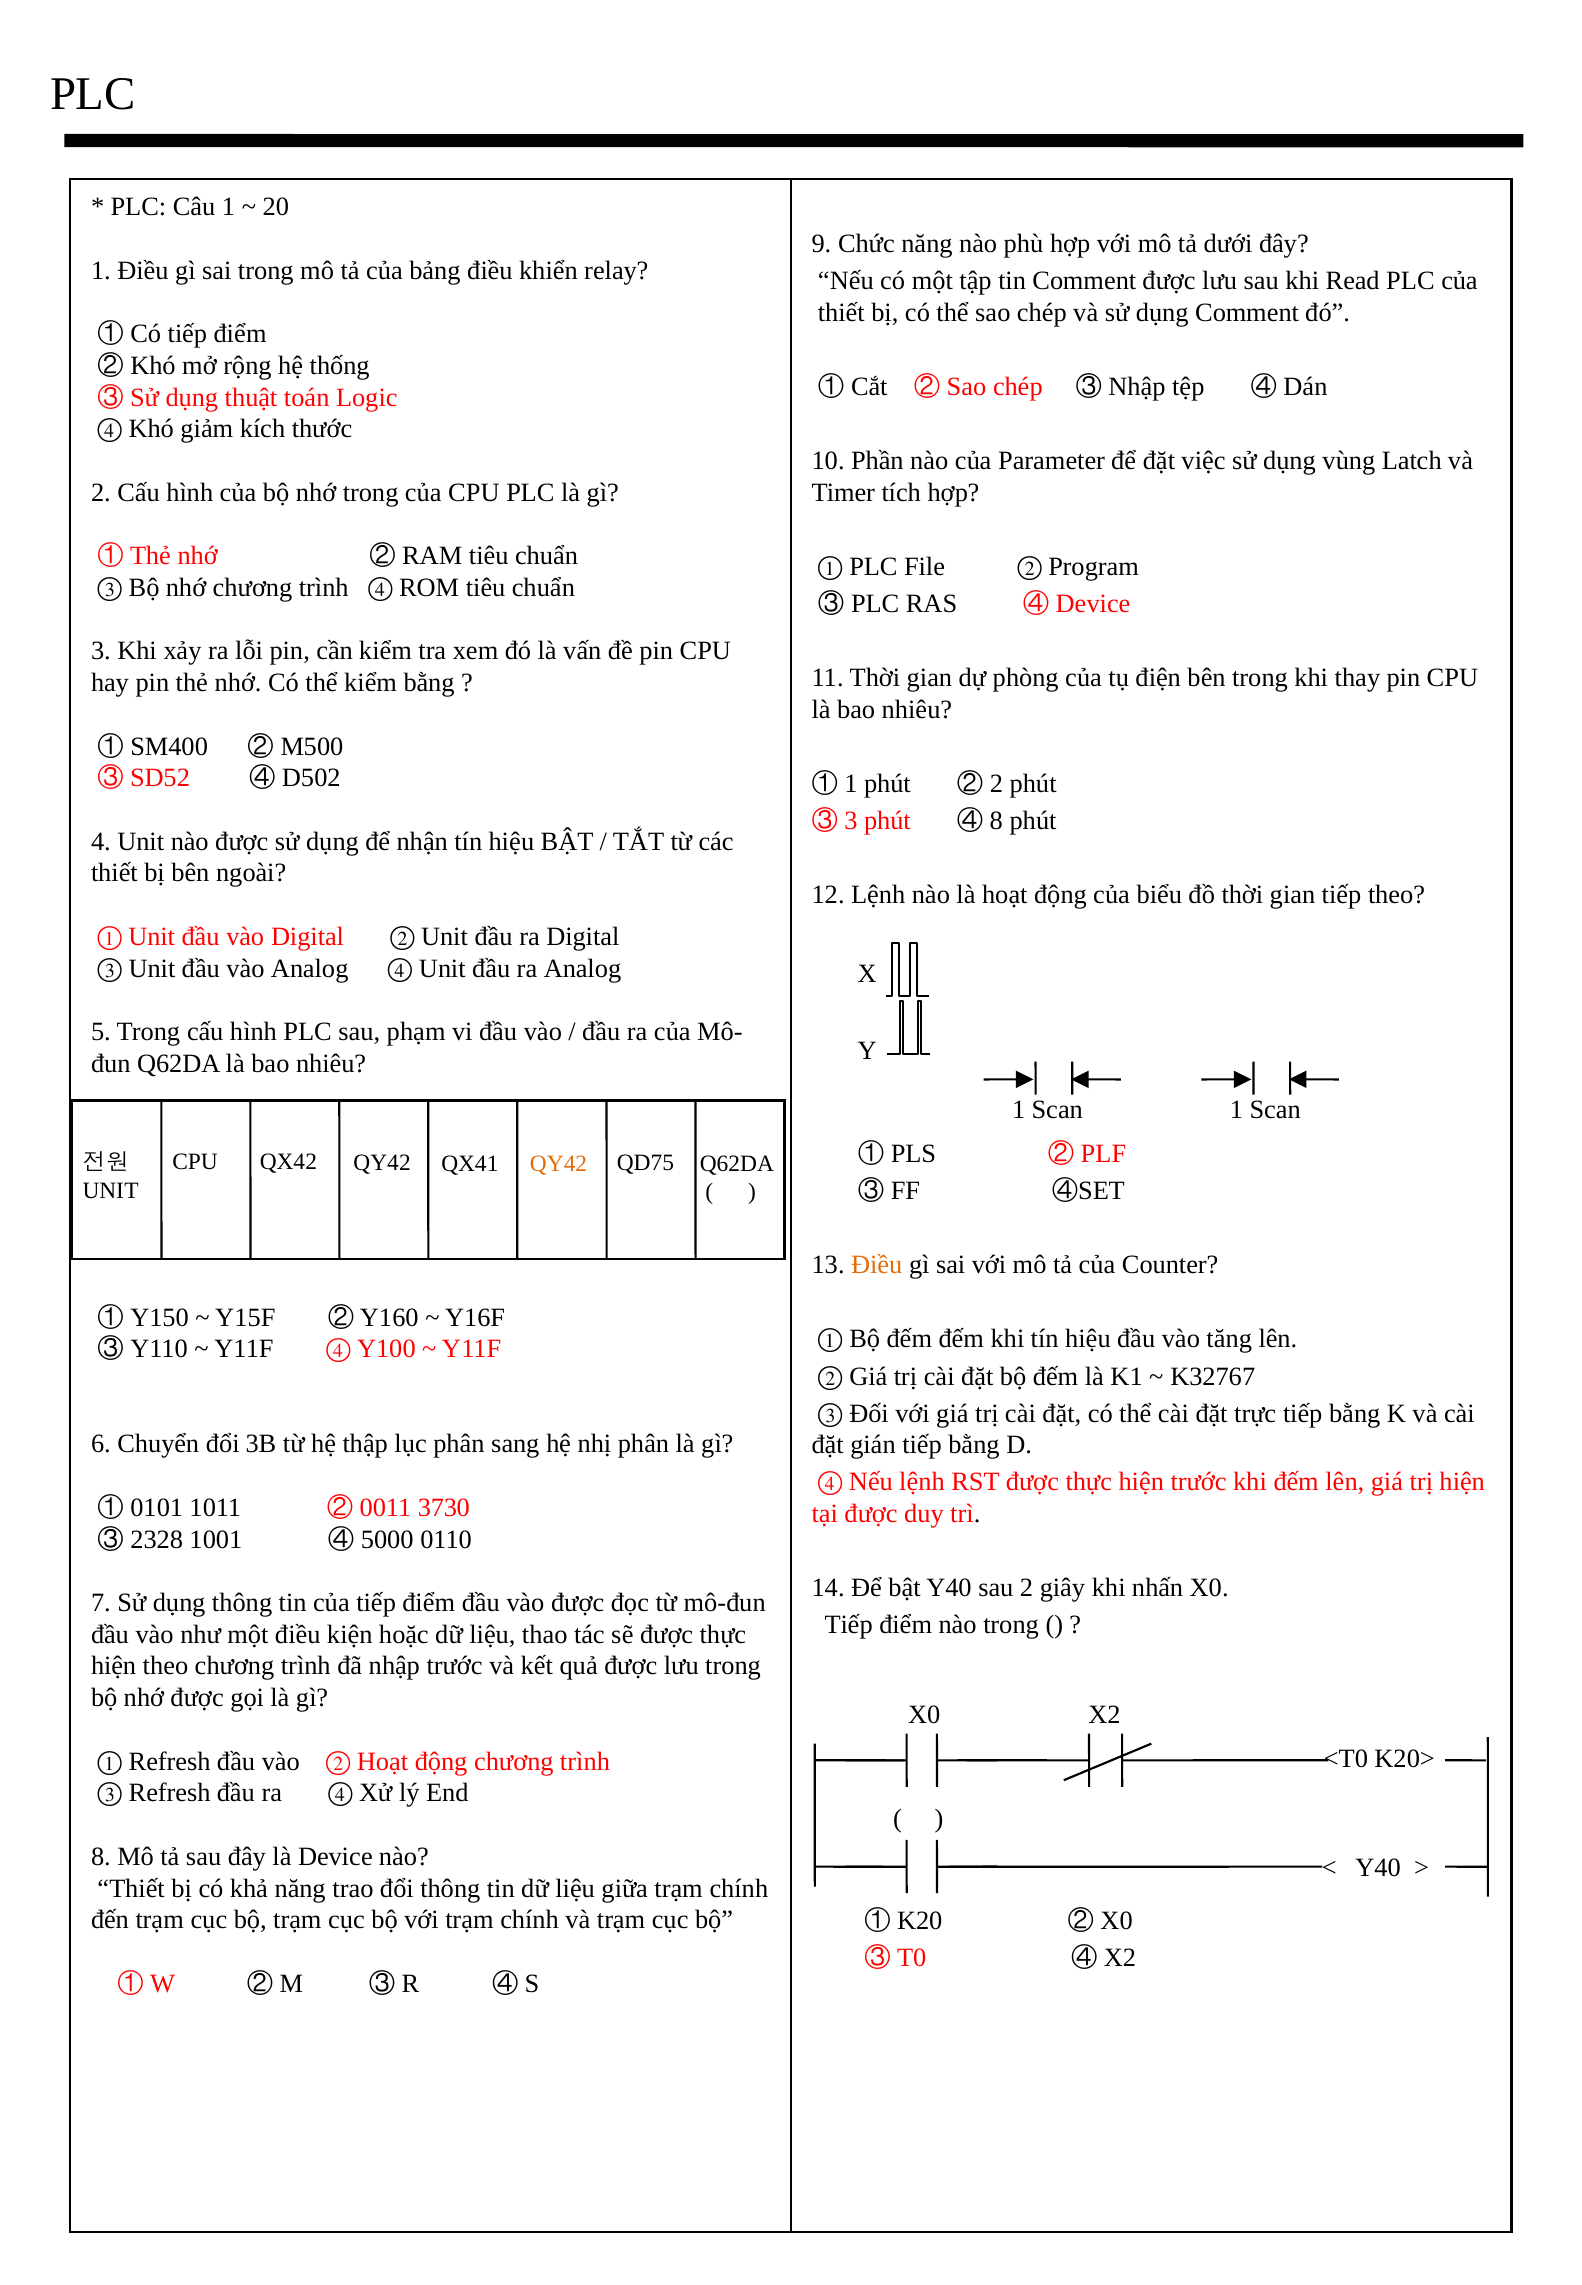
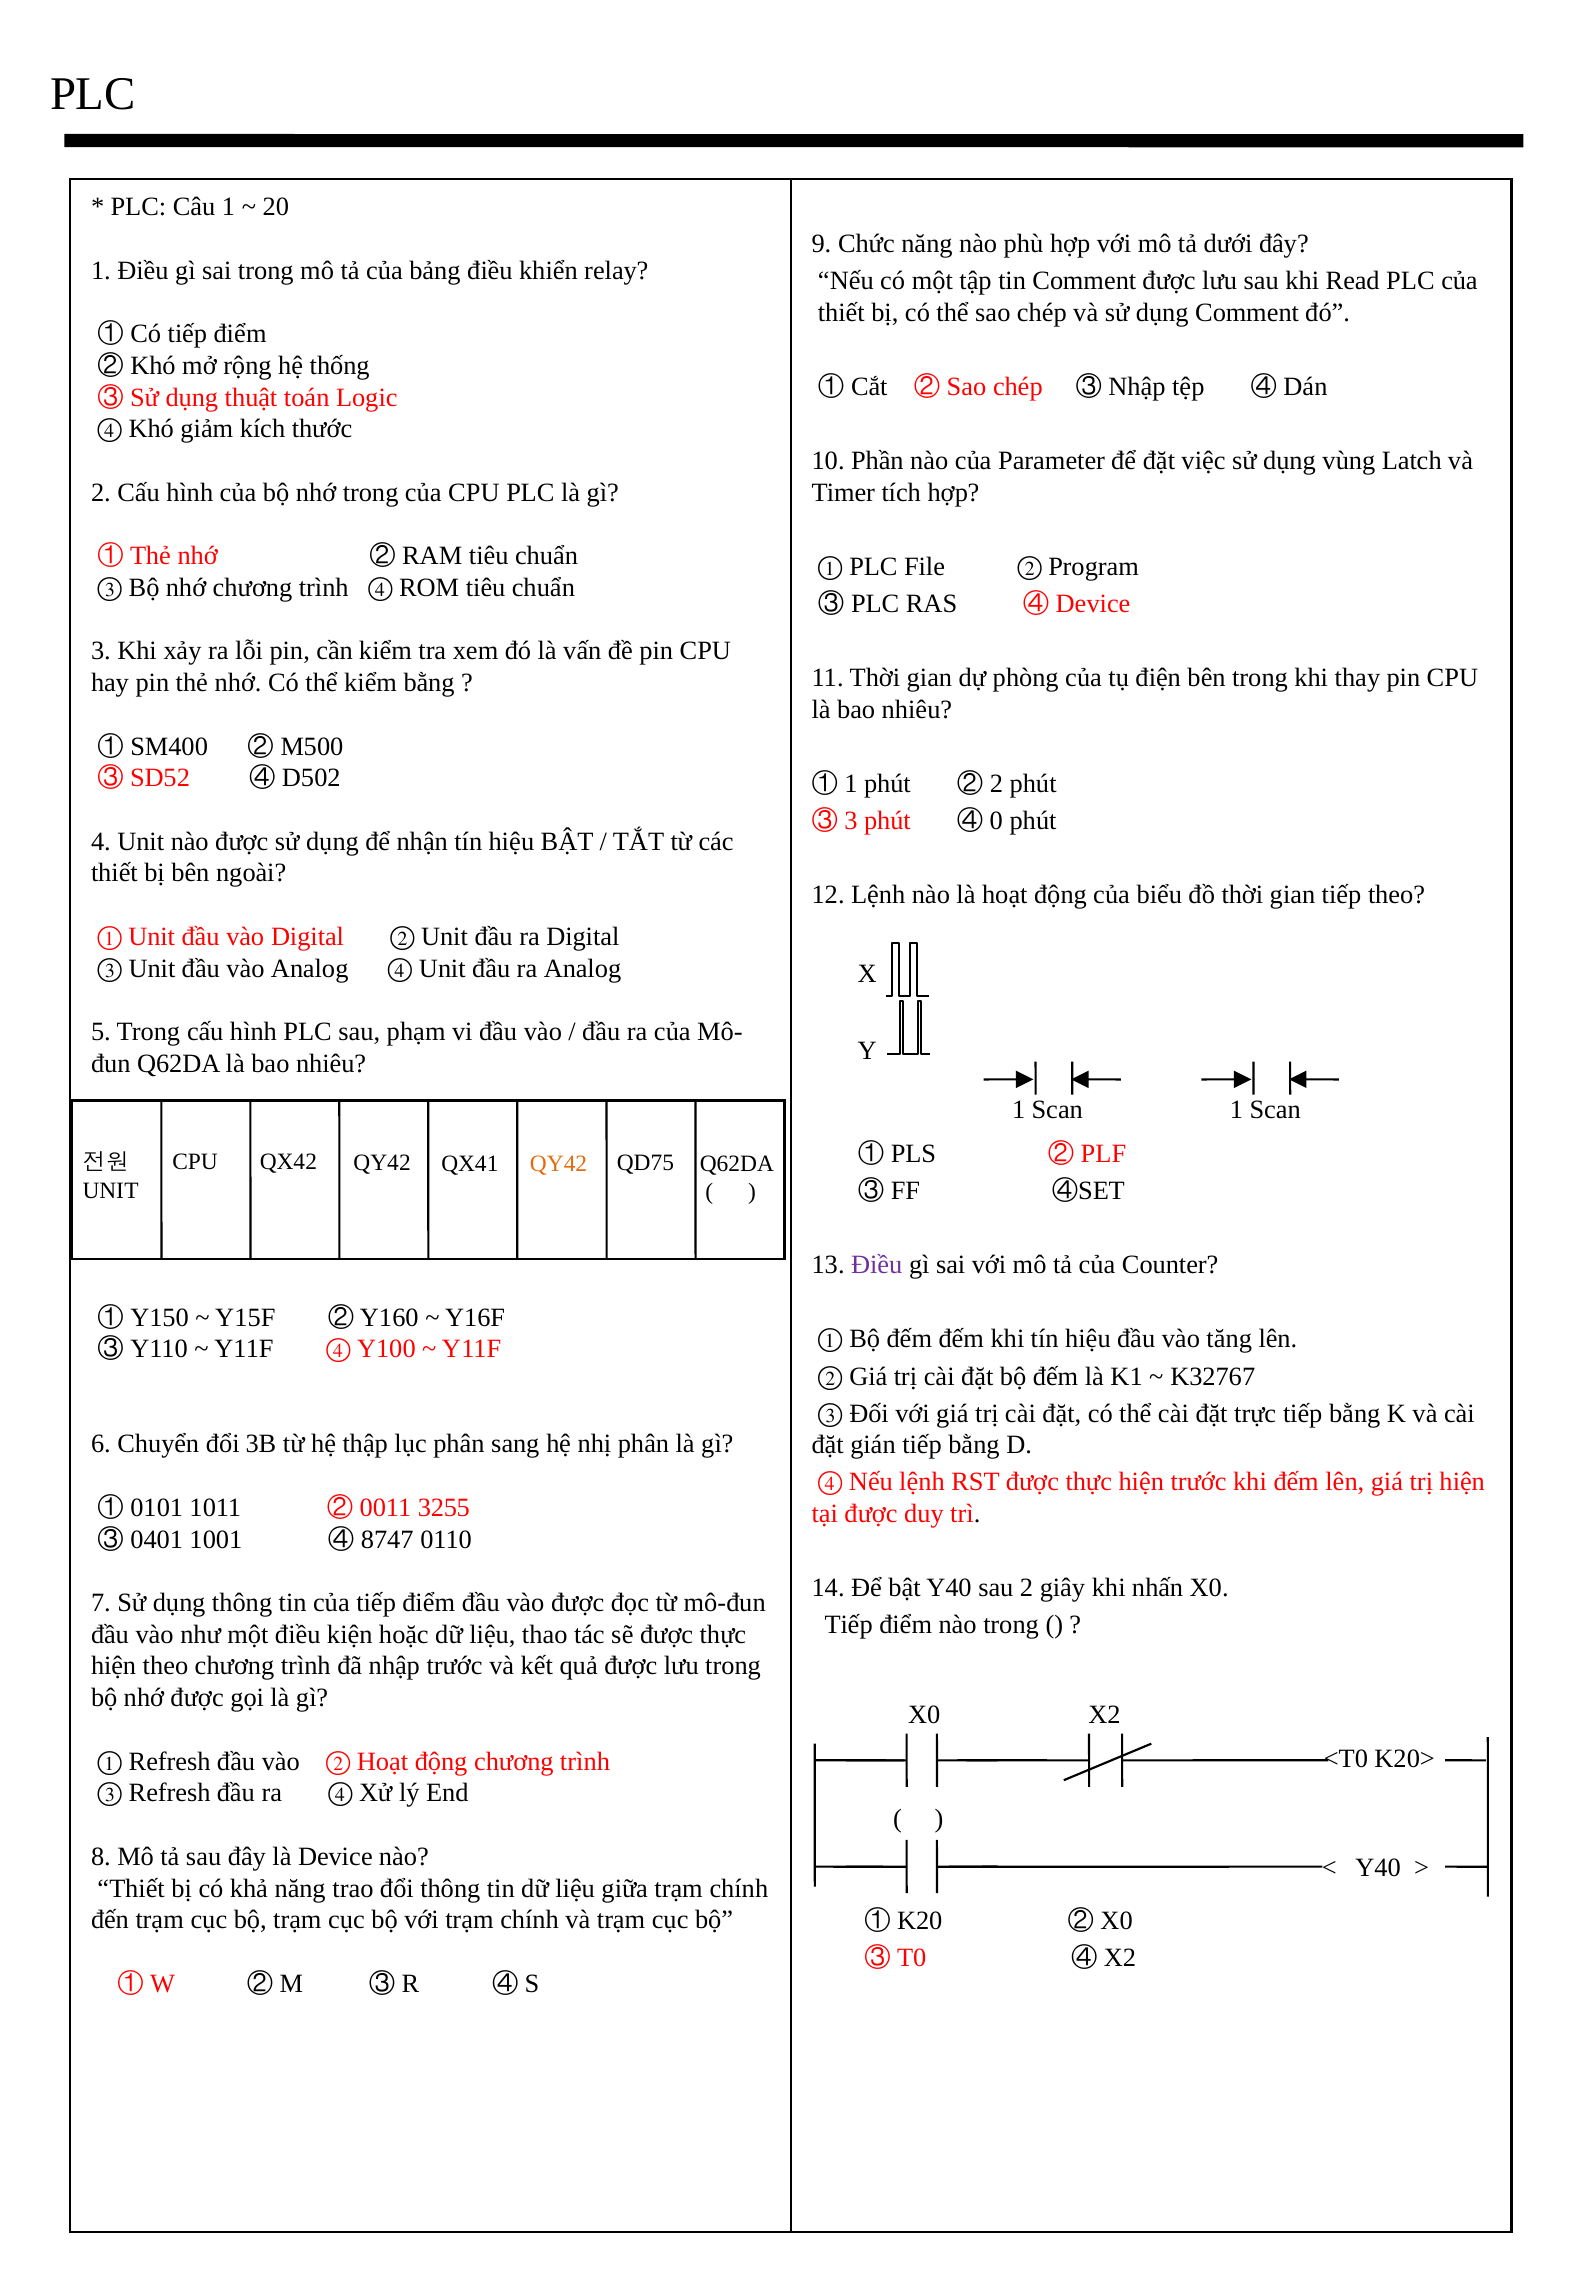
phút 8: 8 -> 0
Điều at (877, 1265) colour: orange -> purple
3730: 3730 -> 3255
2328: 2328 -> 0401
5000: 5000 -> 8747
